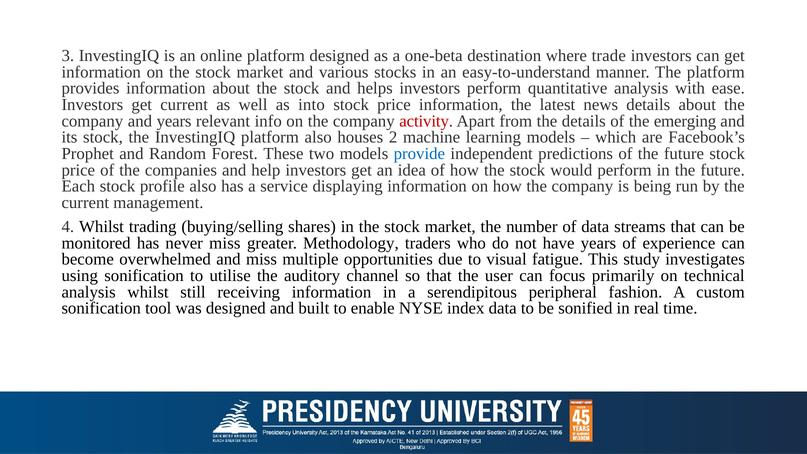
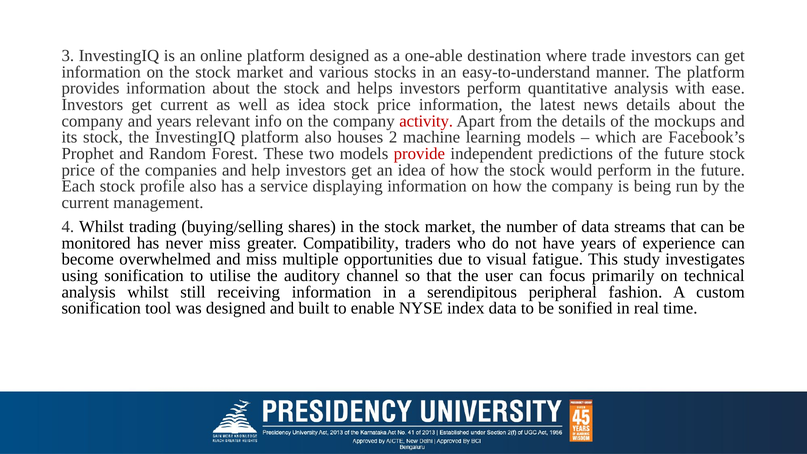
one-beta: one-beta -> one-able
as into: into -> idea
emerging: emerging -> mockups
provide colour: blue -> red
Methodology: Methodology -> Compatibility
